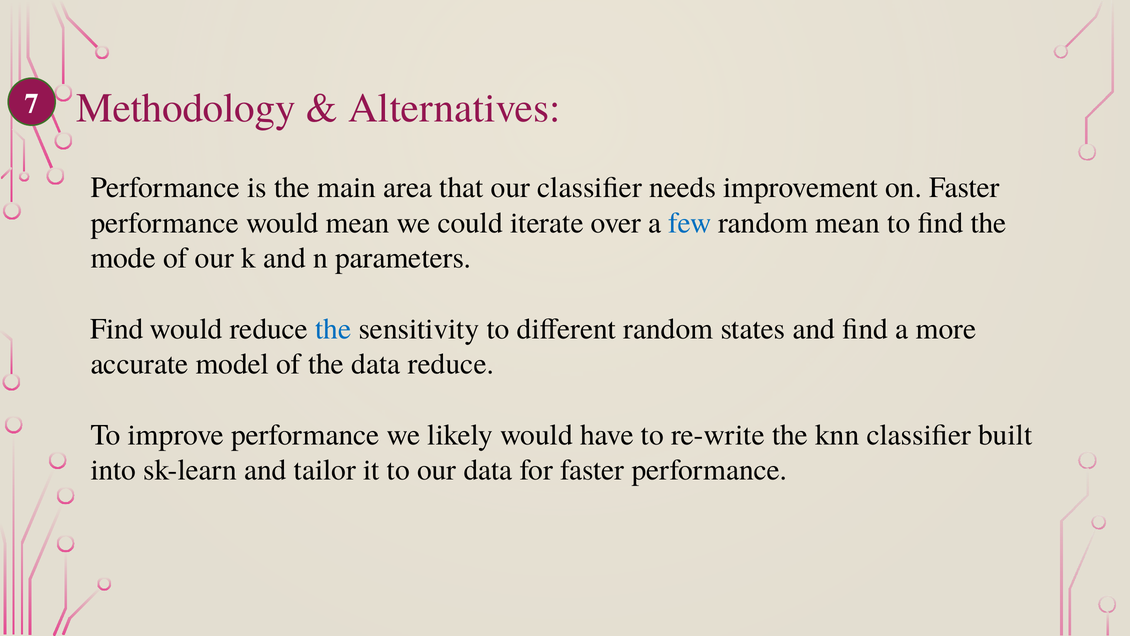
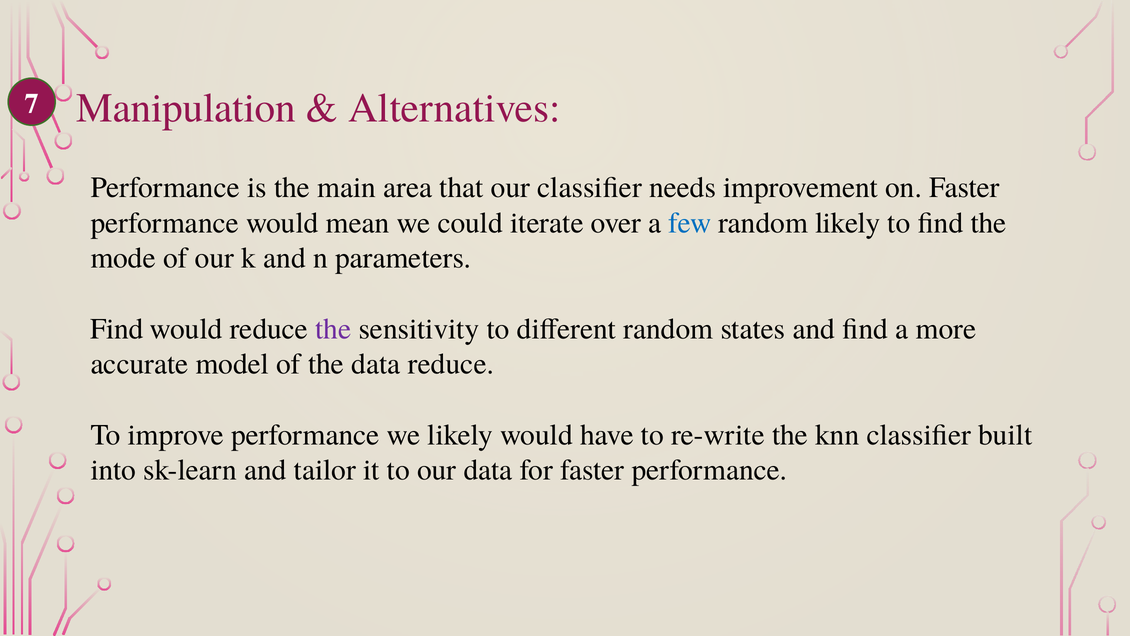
Methodology: Methodology -> Manipulation
random mean: mean -> likely
the at (333, 329) colour: blue -> purple
